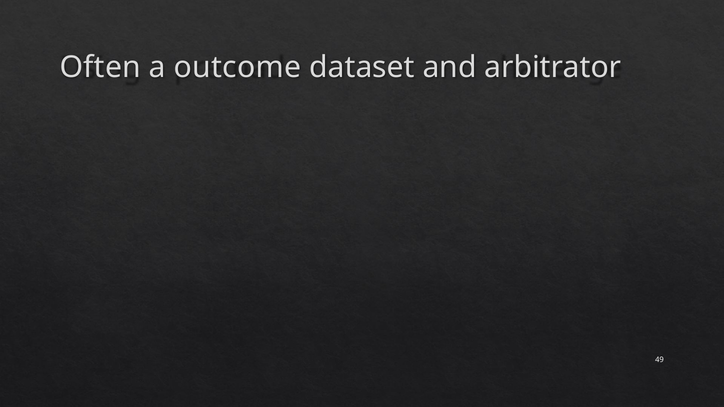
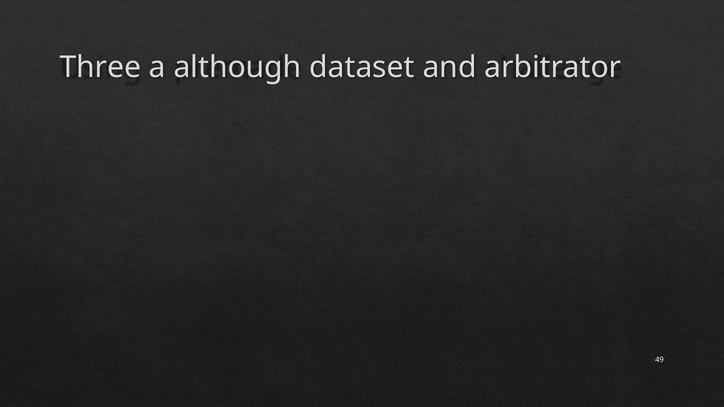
Often: Often -> Three
outcome: outcome -> although
